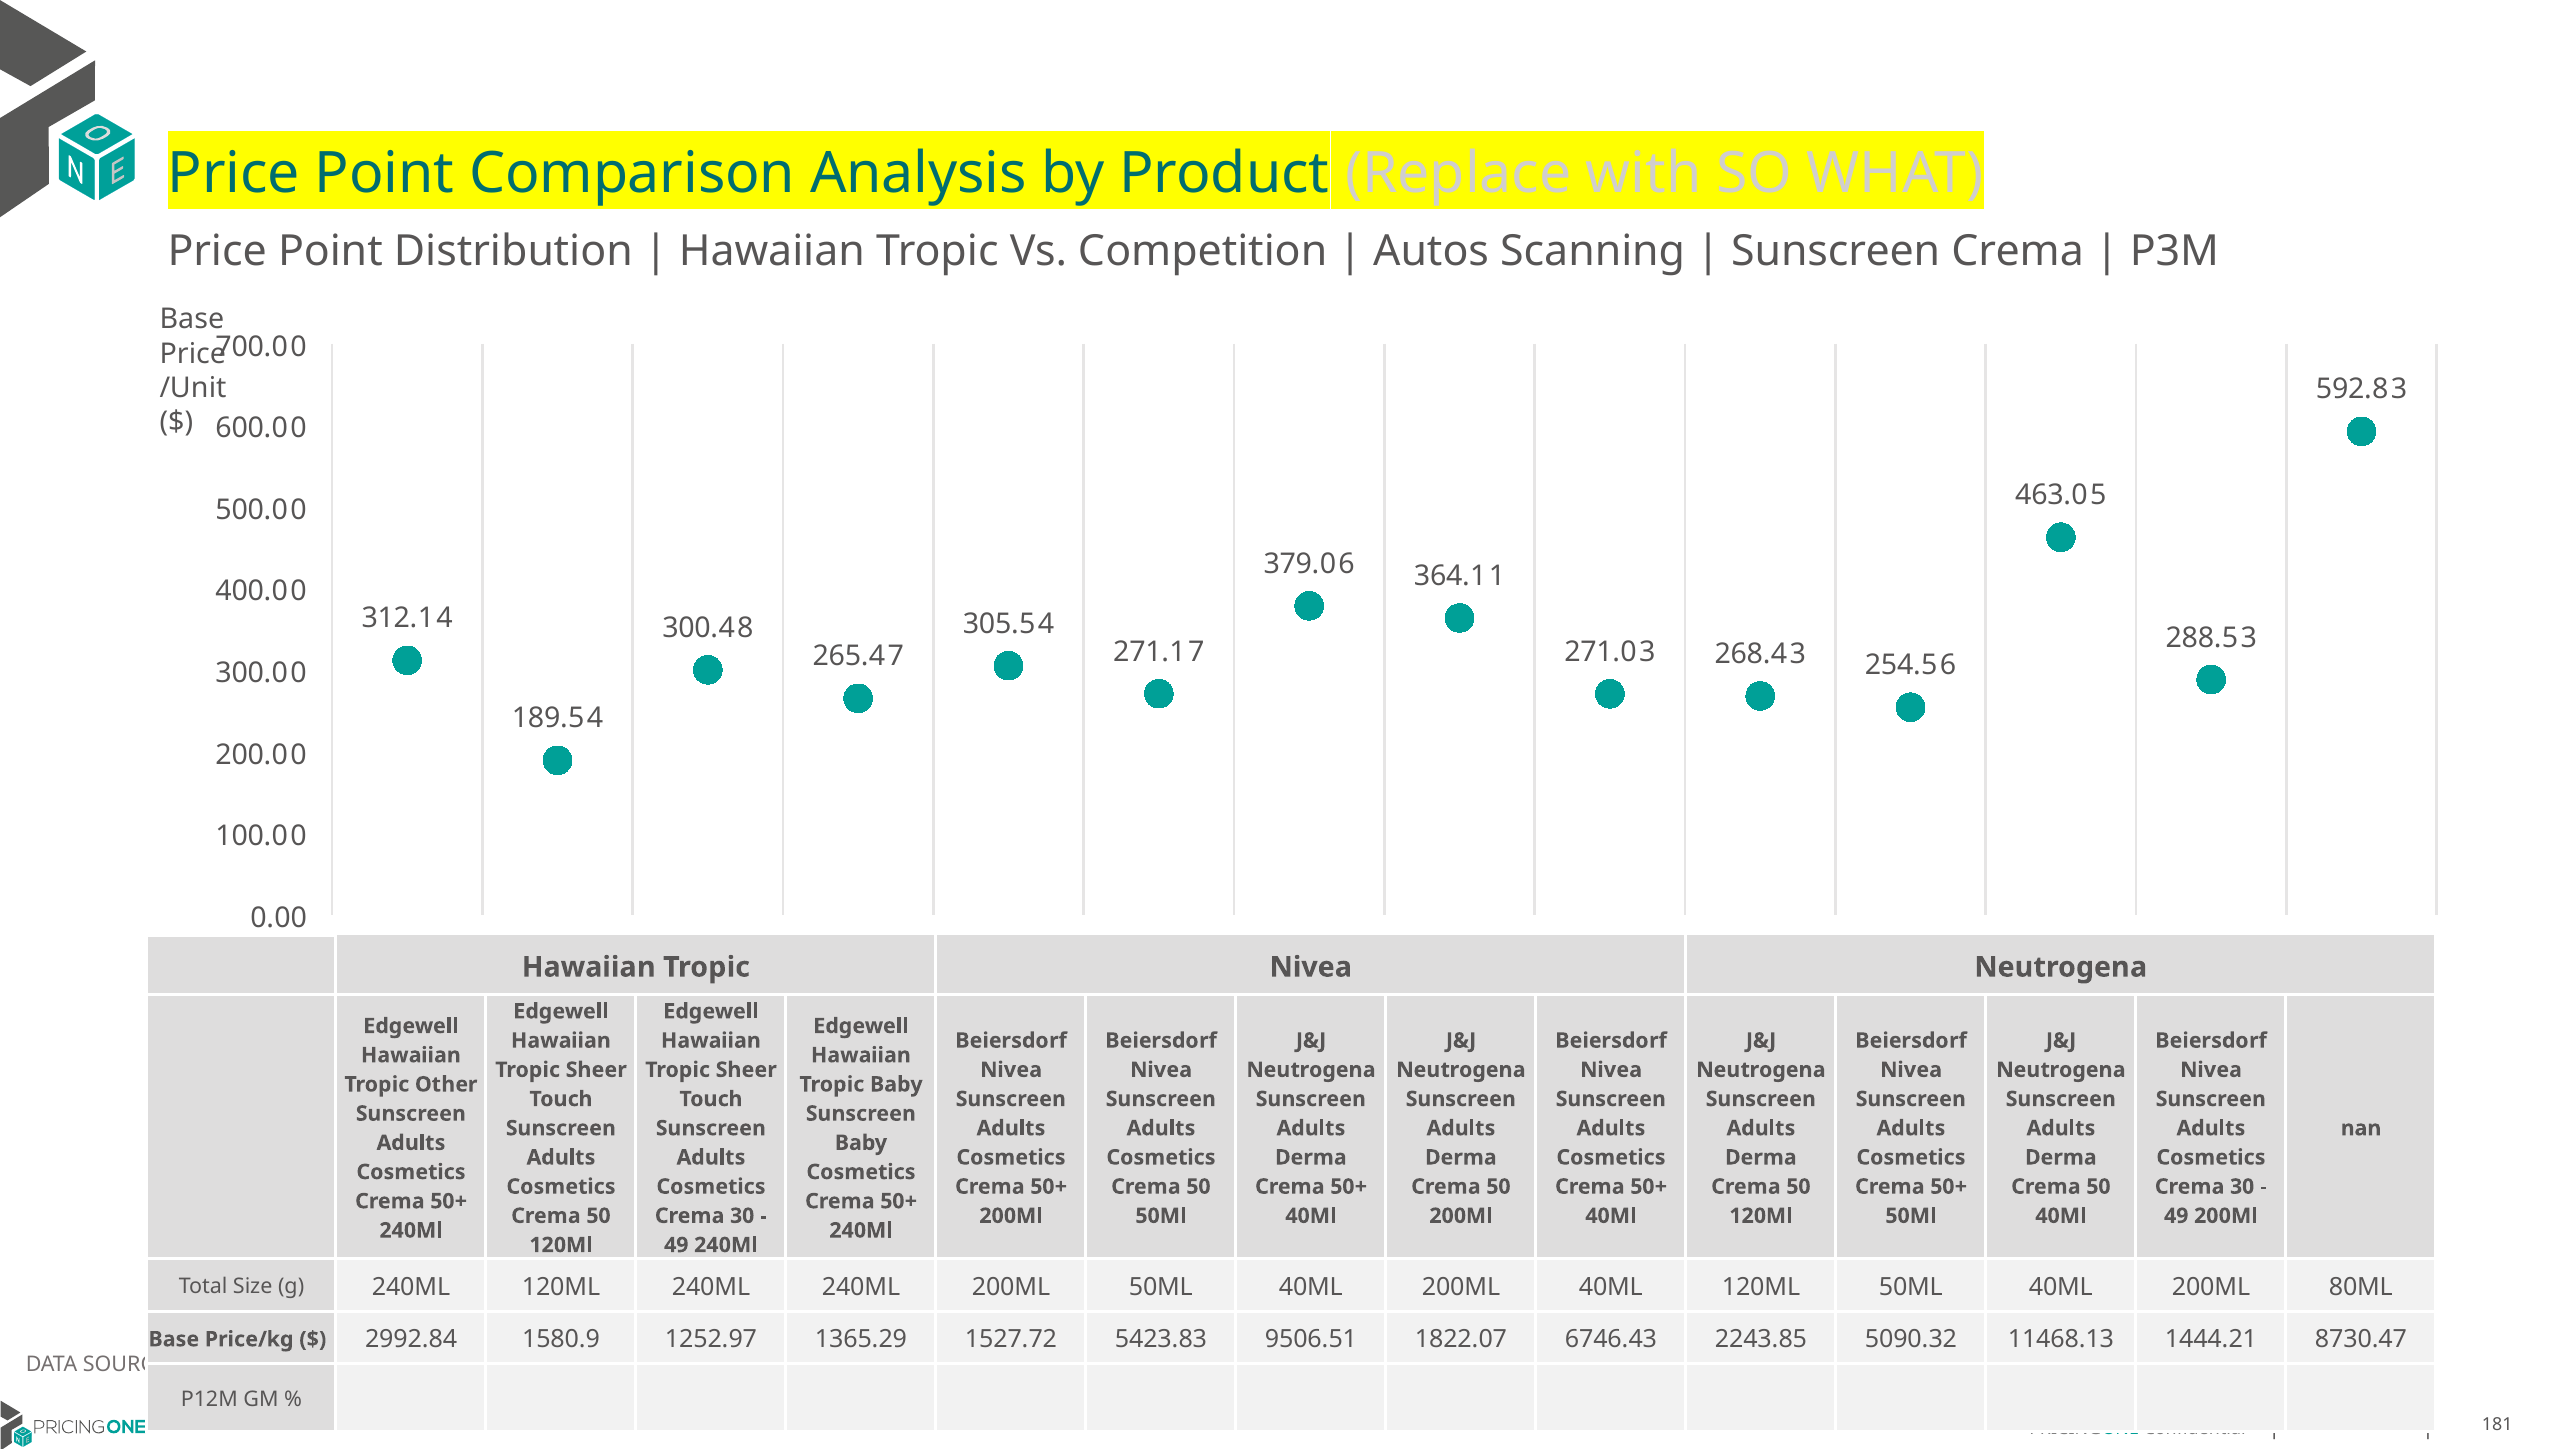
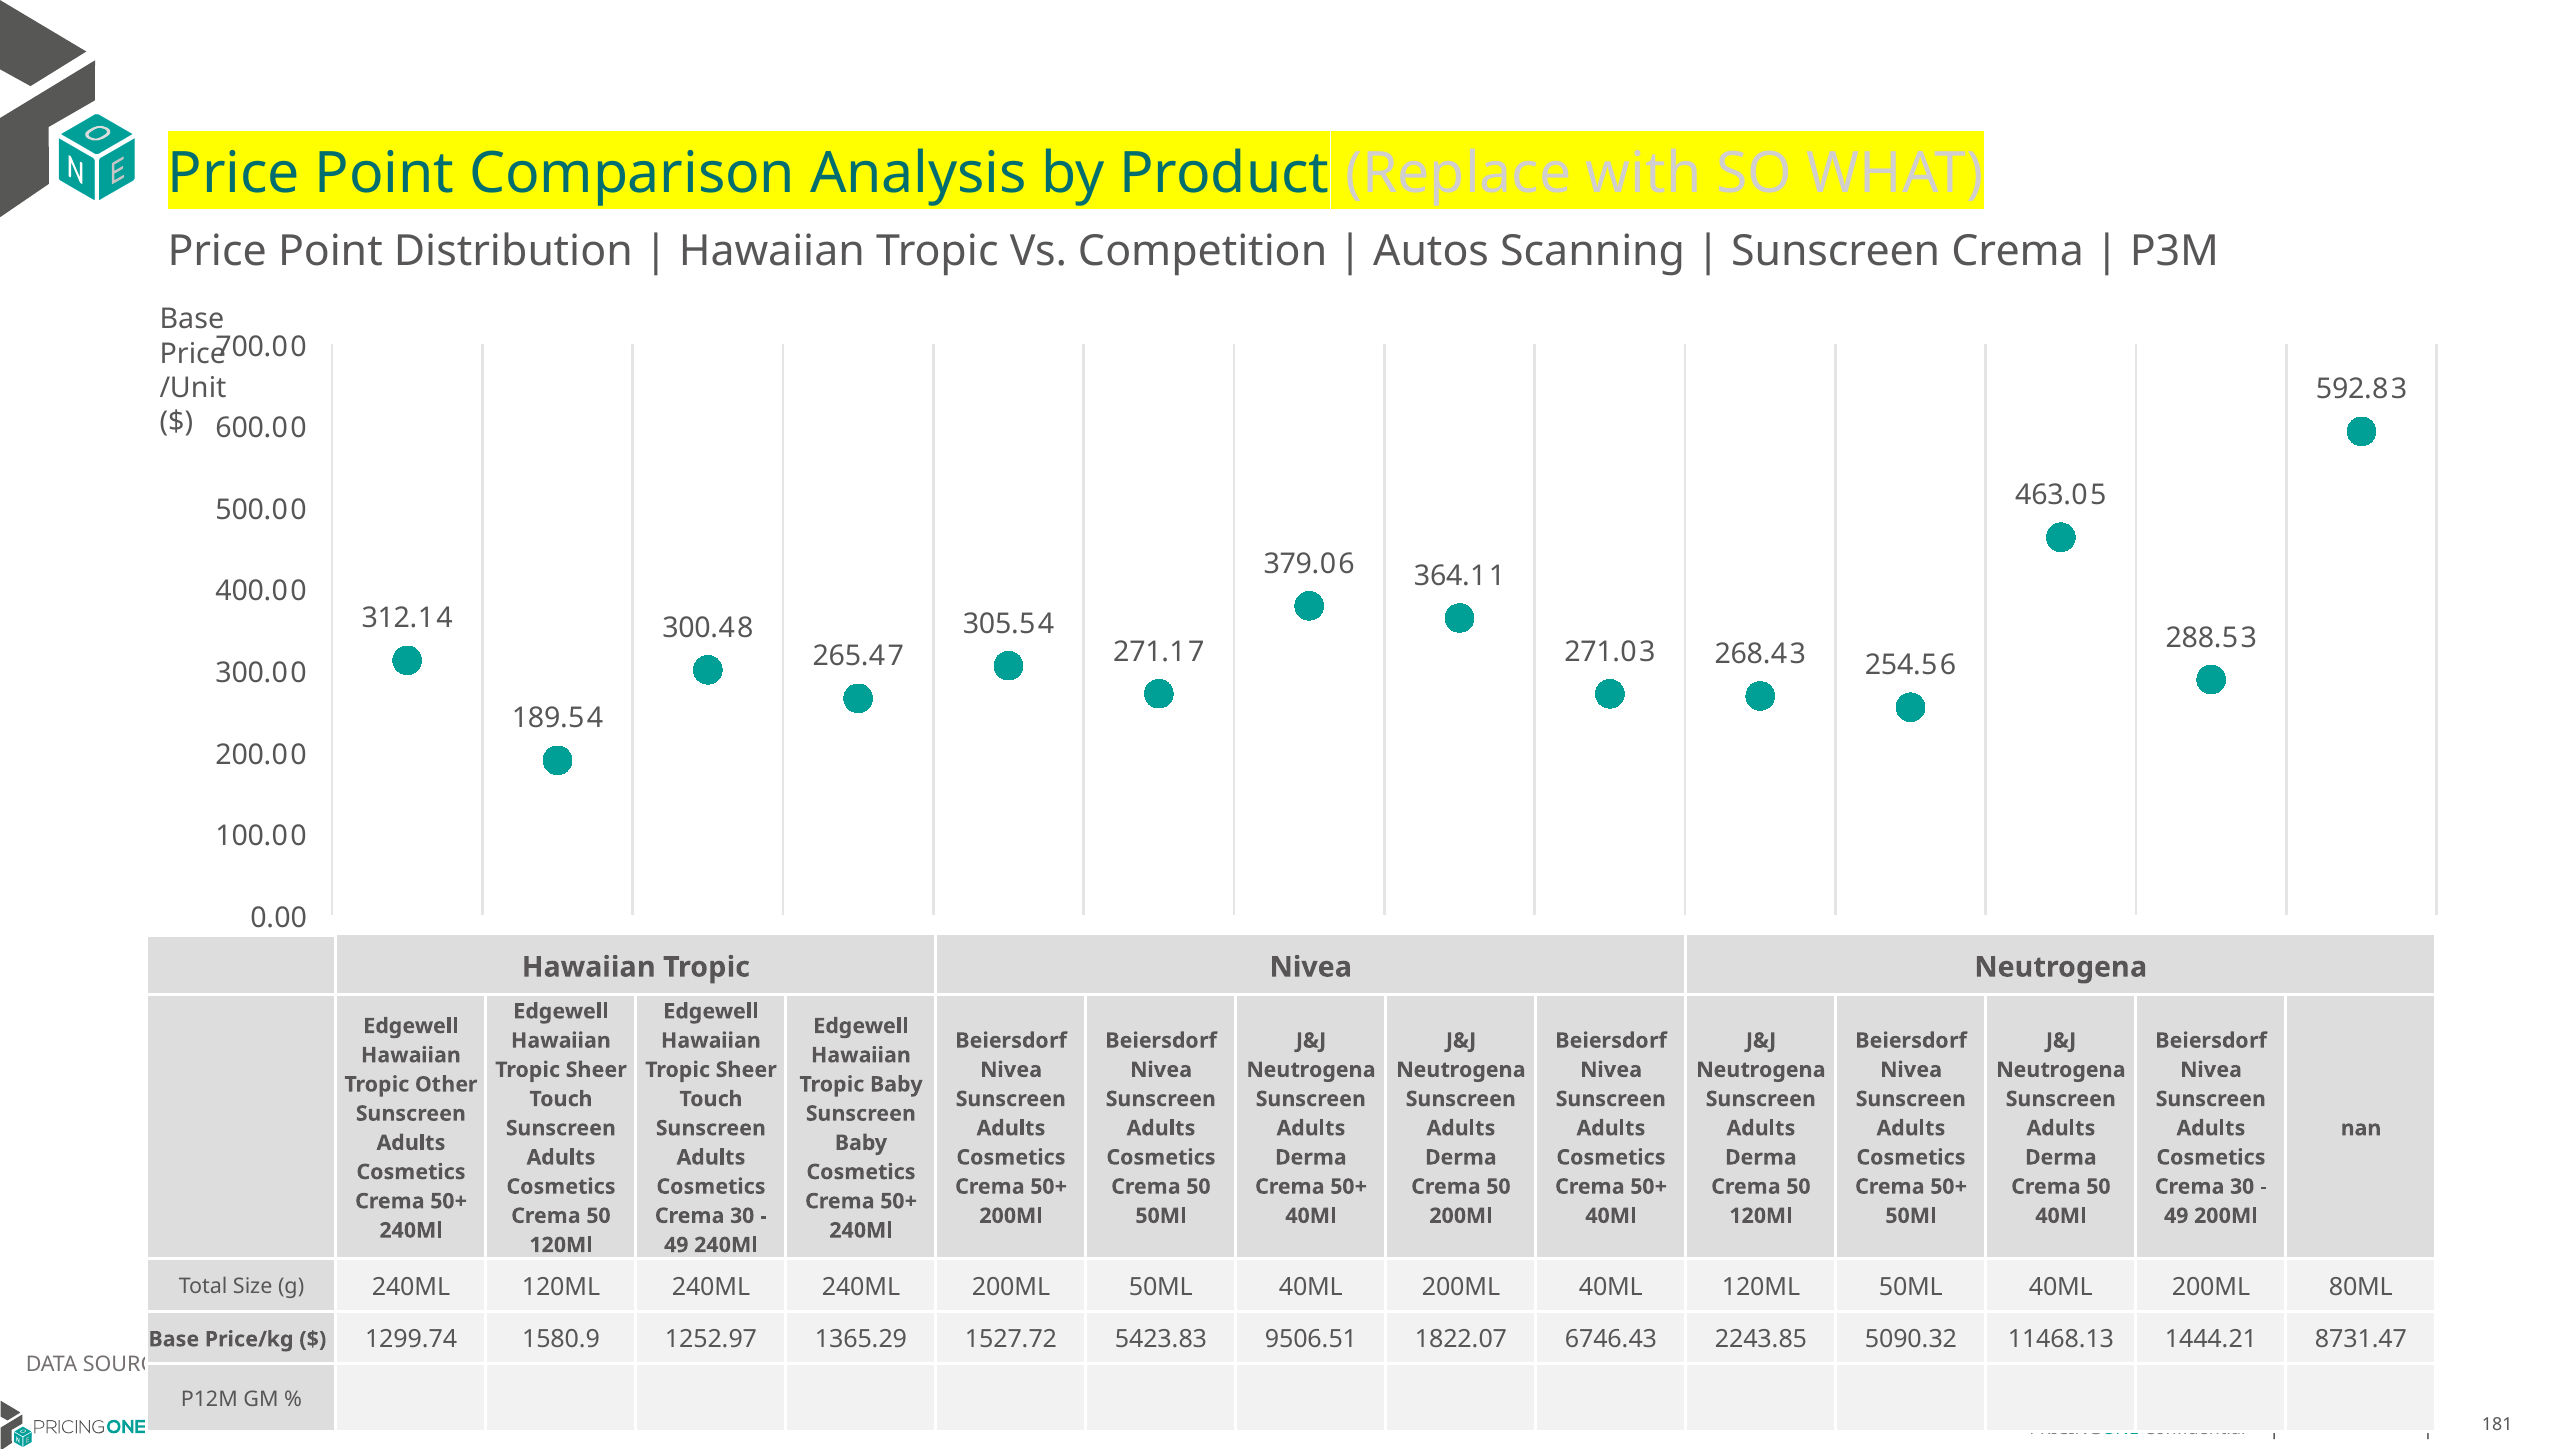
2992.84: 2992.84 -> 1299.74
8730.47: 8730.47 -> 8731.47
